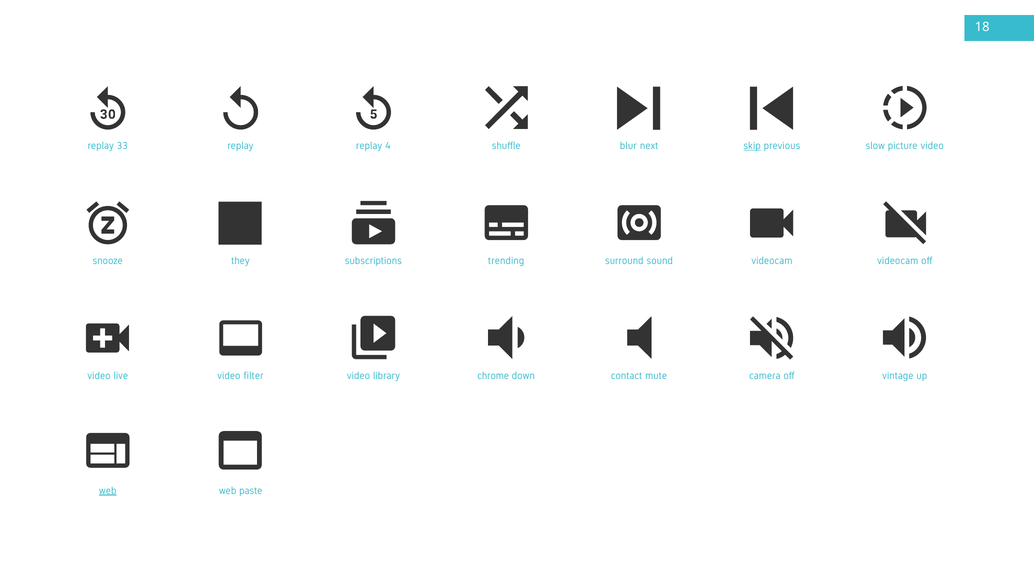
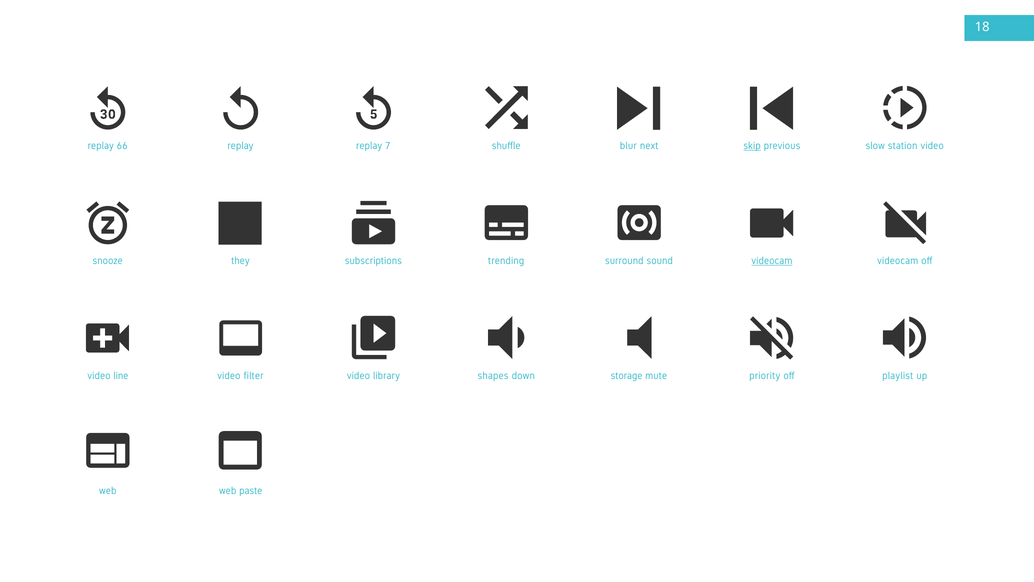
33: 33 -> 66
4: 4 -> 7
picture: picture -> station
videocam at (772, 261) underline: none -> present
live: live -> line
chrome: chrome -> shapes
contact: contact -> storage
camera: camera -> priority
vintage: vintage -> playlist
web at (108, 490) underline: present -> none
